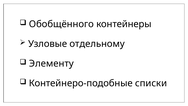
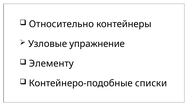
Обобщённого: Обобщённого -> Относительно
отдельному: отдельному -> упражнение
